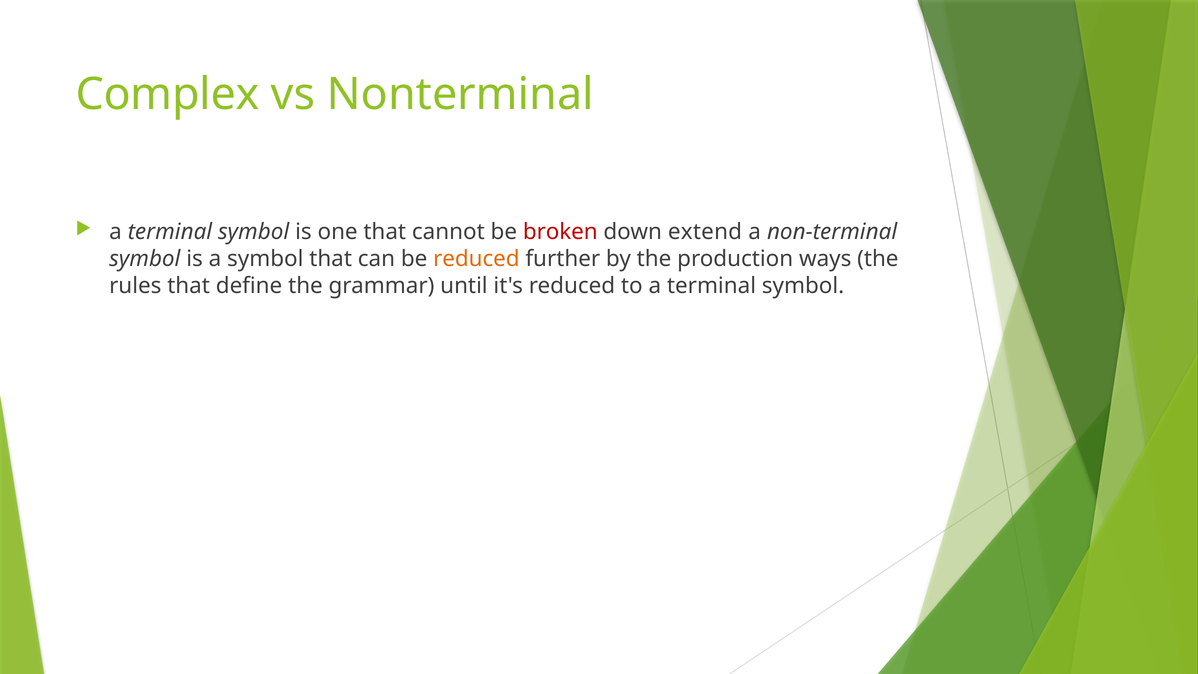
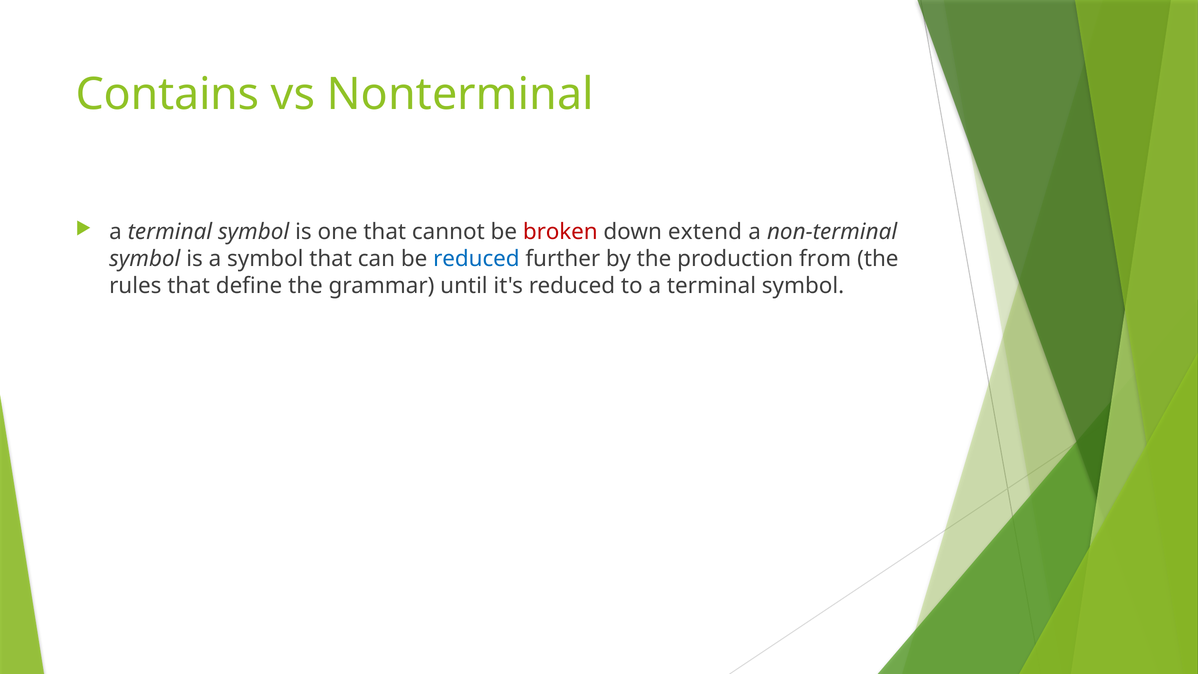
Complex: Complex -> Contains
reduced at (476, 259) colour: orange -> blue
ways: ways -> from
